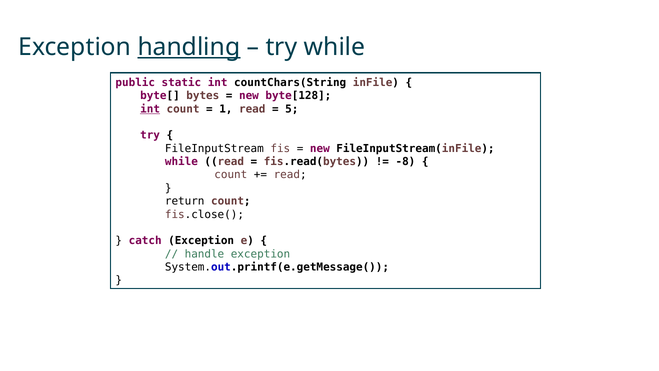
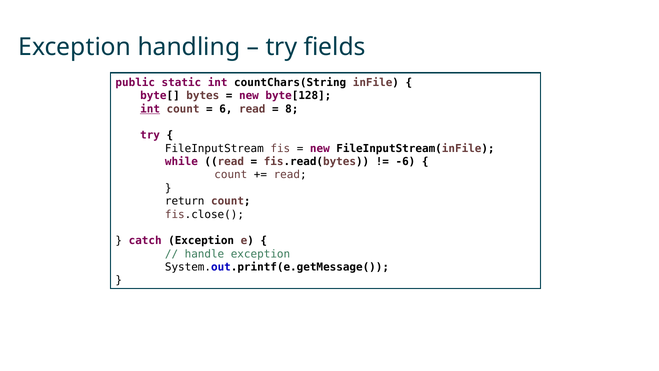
handling underline: present -> none
try while: while -> fields
1: 1 -> 6
5: 5 -> 8
-8: -8 -> -6
